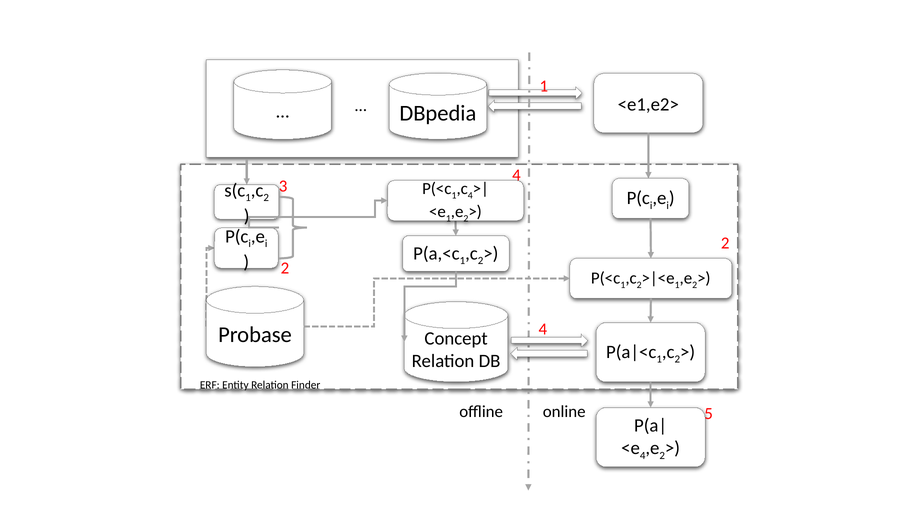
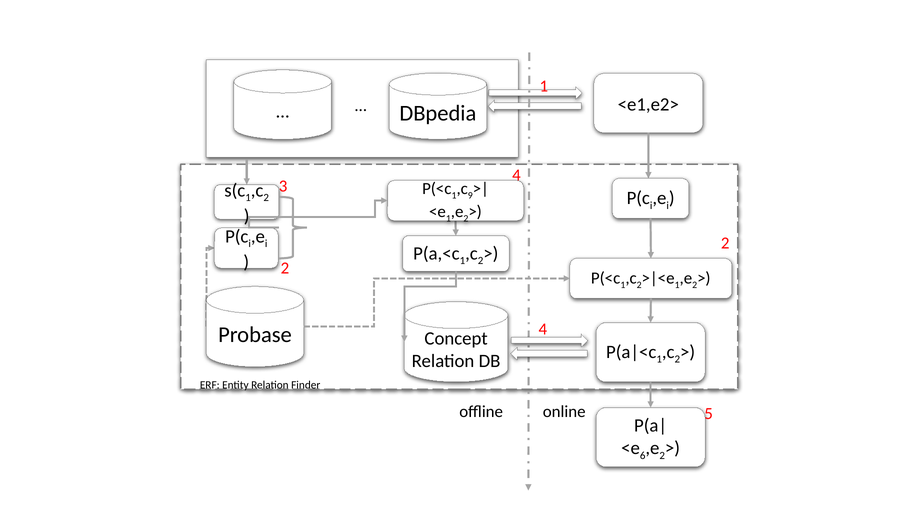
4 at (470, 195): 4 -> 9
4 at (643, 455): 4 -> 6
